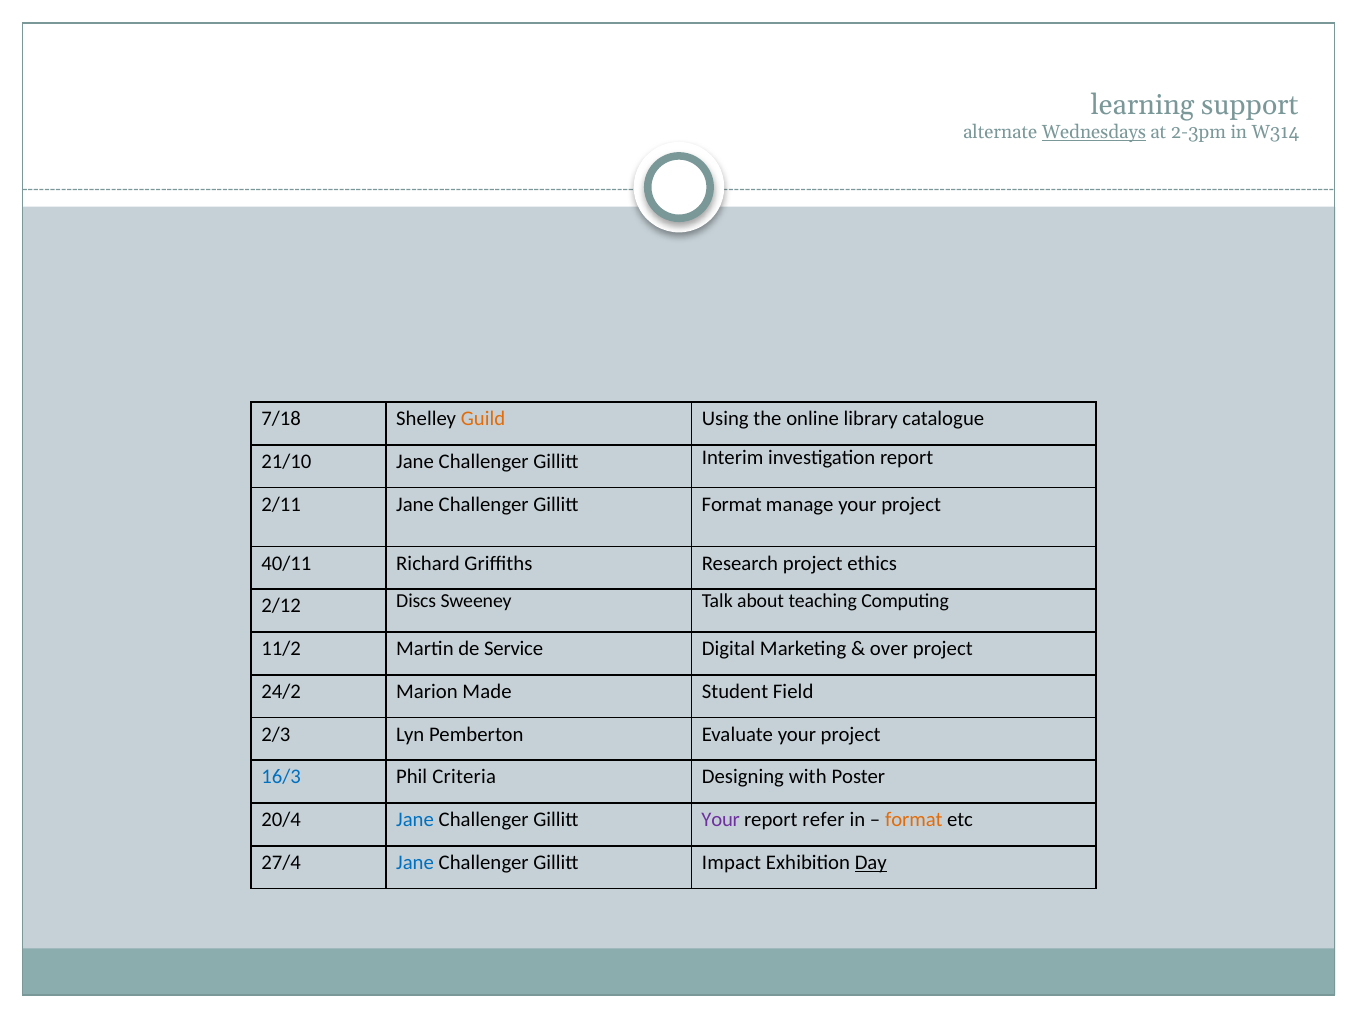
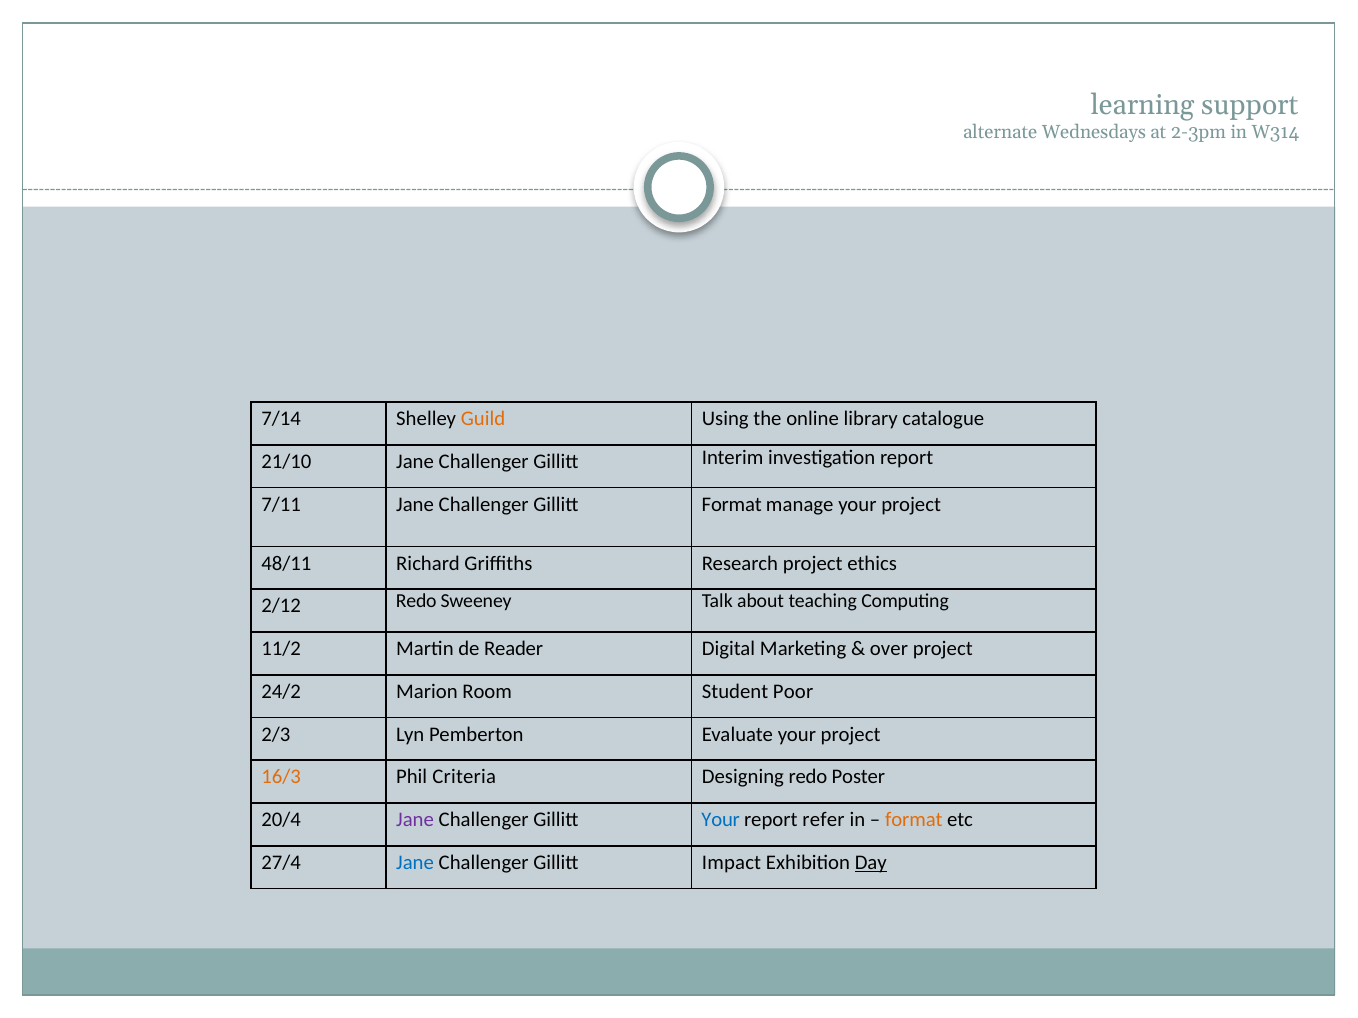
Wednesdays underline: present -> none
7/18: 7/18 -> 7/14
2/11: 2/11 -> 7/11
40/11: 40/11 -> 48/11
2/12 Discs: Discs -> Redo
Service: Service -> Reader
Made: Made -> Room
Field: Field -> Poor
16/3 colour: blue -> orange
Designing with: with -> redo
Jane at (415, 820) colour: blue -> purple
Your at (721, 820) colour: purple -> blue
